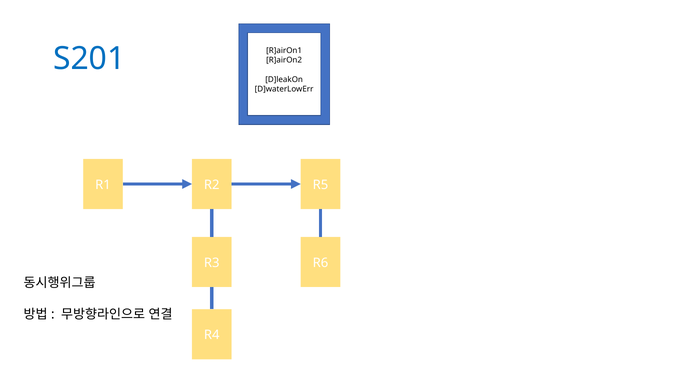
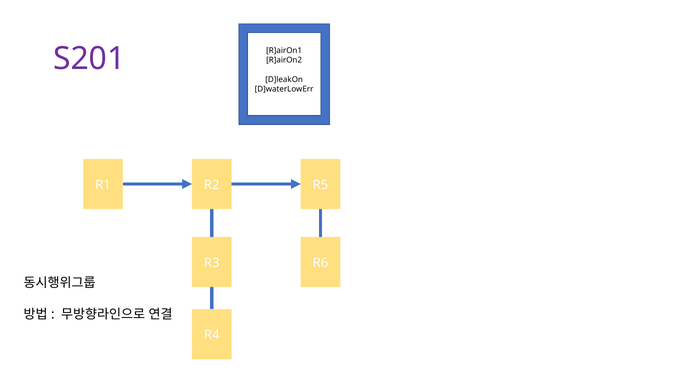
S201 colour: blue -> purple
